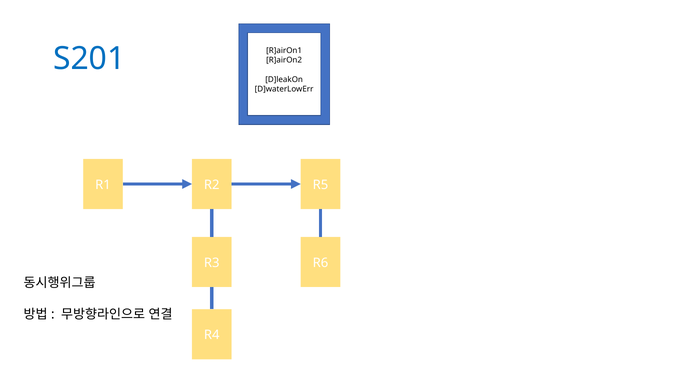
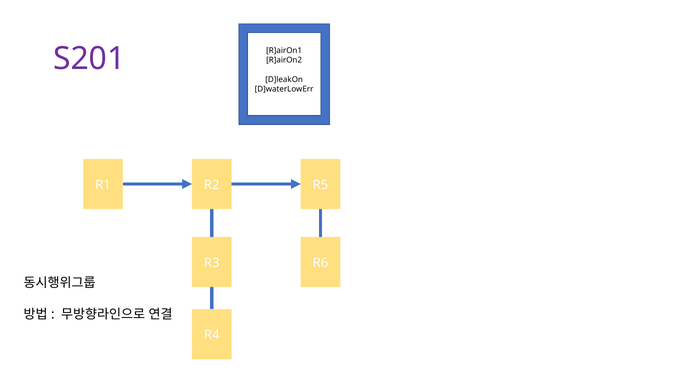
S201 colour: blue -> purple
